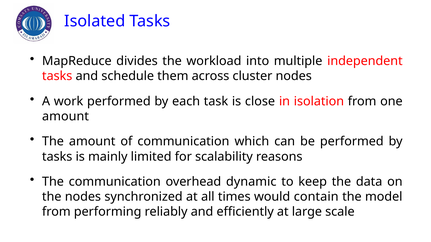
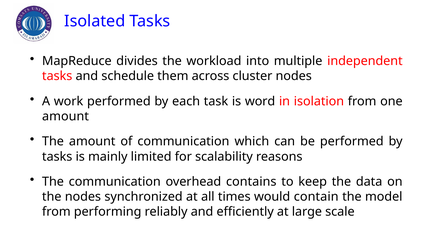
close: close -> word
dynamic: dynamic -> contains
